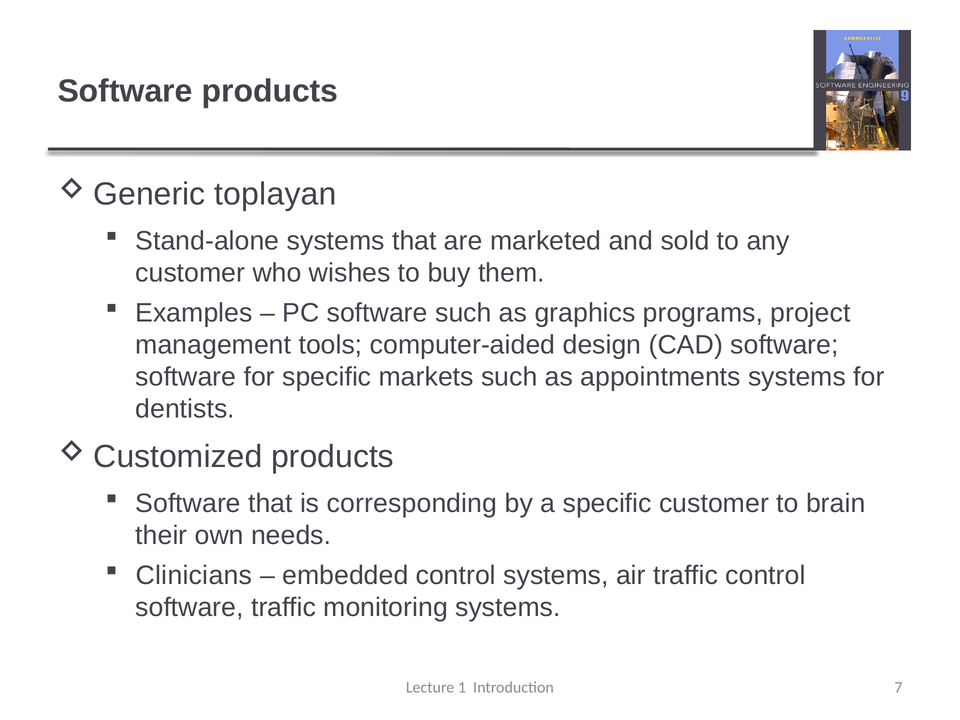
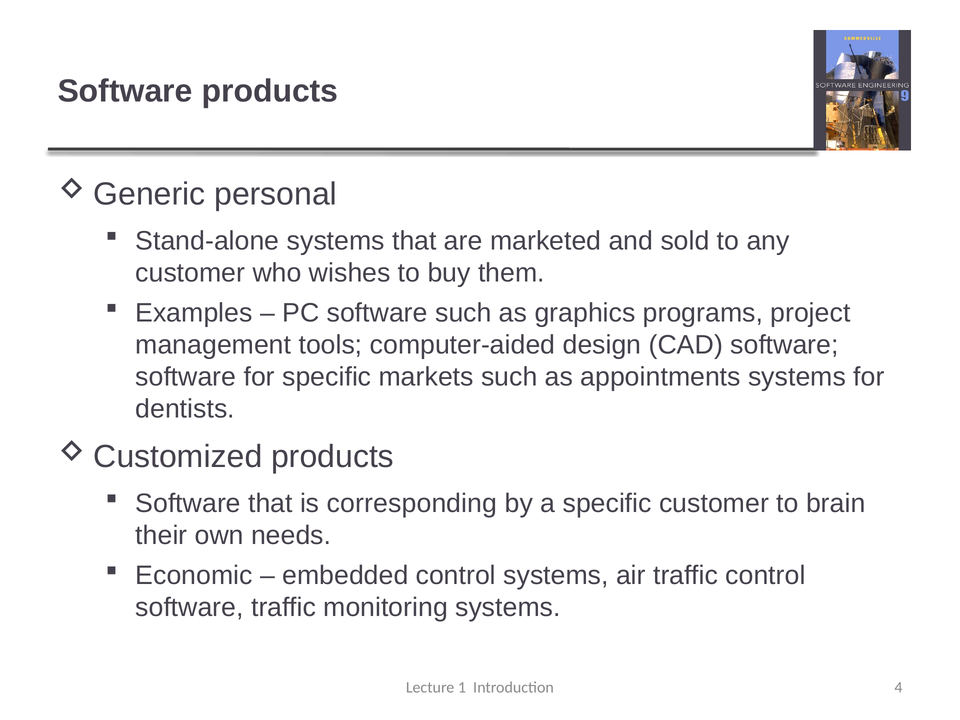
toplayan: toplayan -> personal
Clinicians: Clinicians -> Economic
7: 7 -> 4
